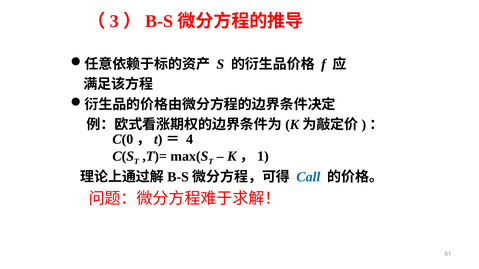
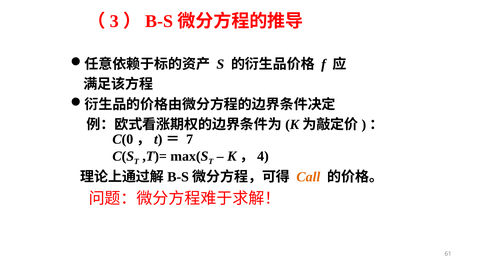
4: 4 -> 7
1: 1 -> 4
Call colour: blue -> orange
